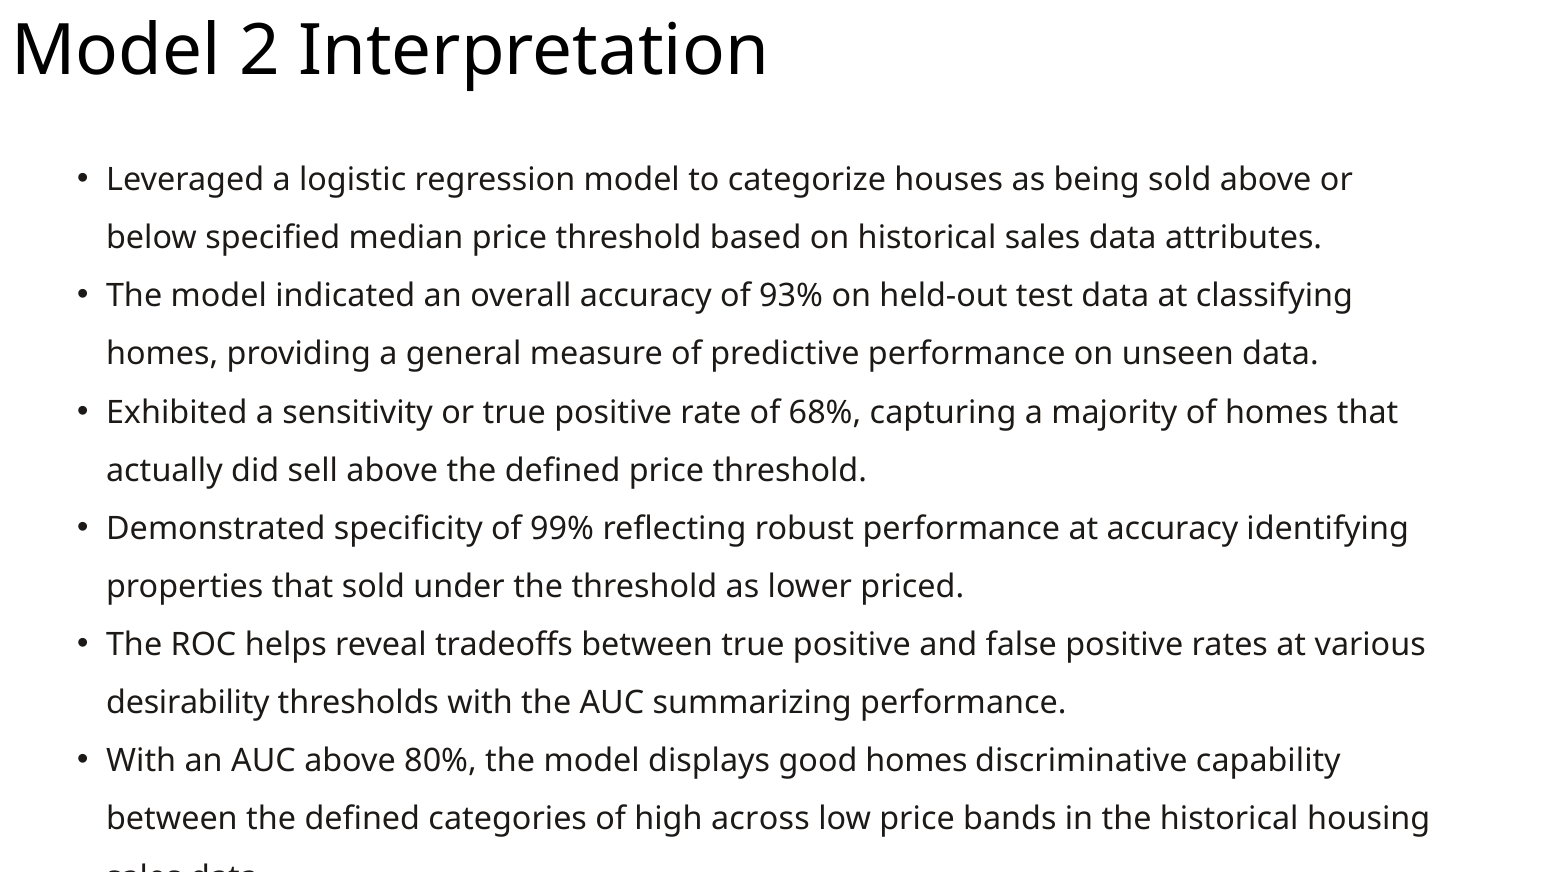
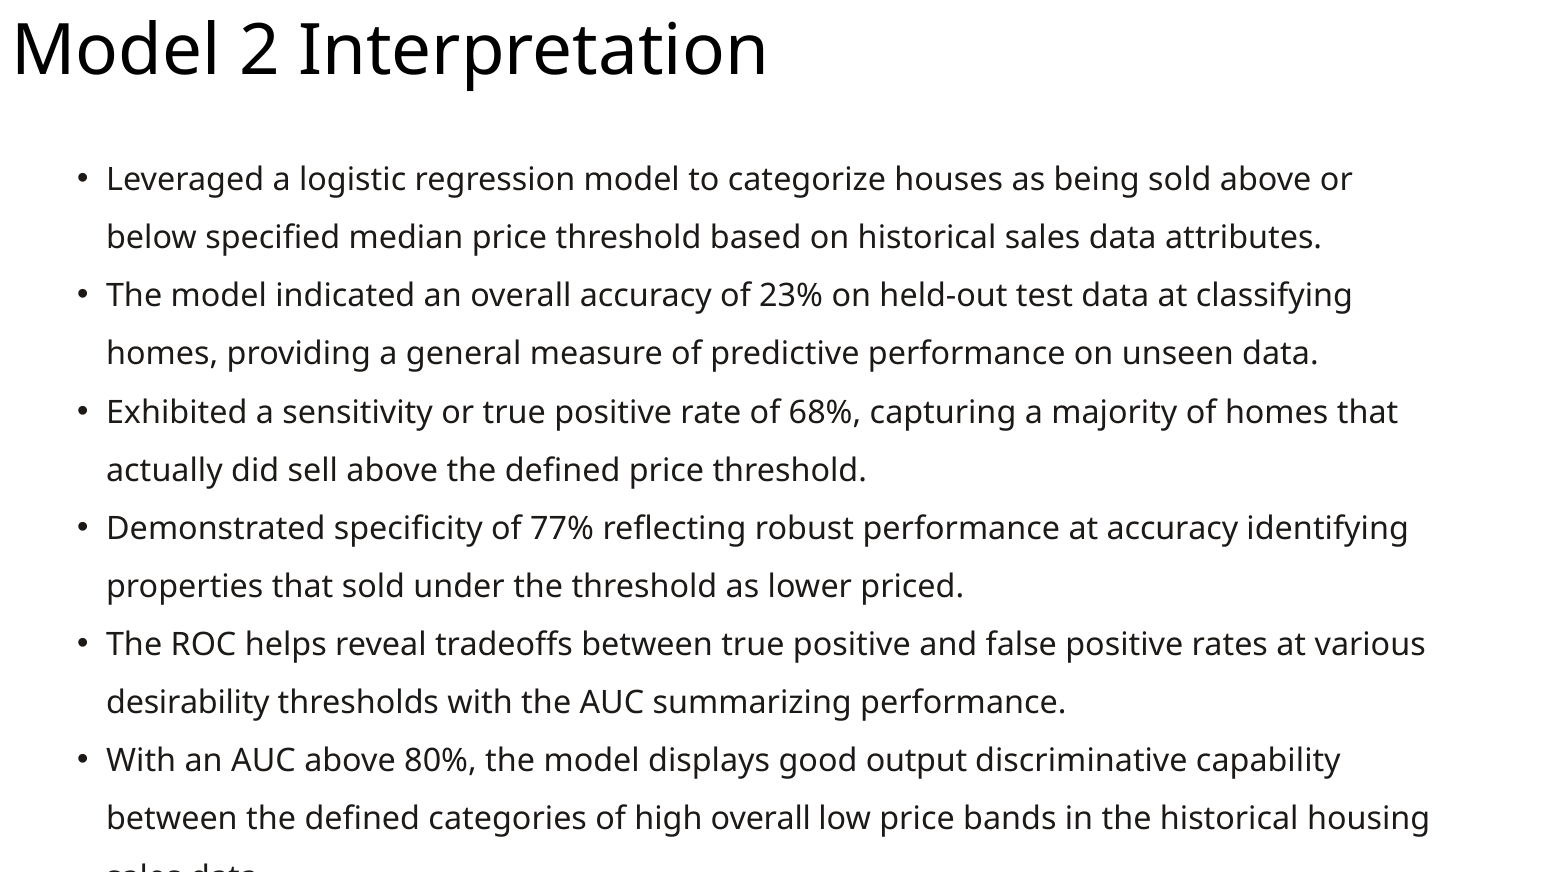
93%: 93% -> 23%
99%: 99% -> 77%
good homes: homes -> output
high across: across -> overall
